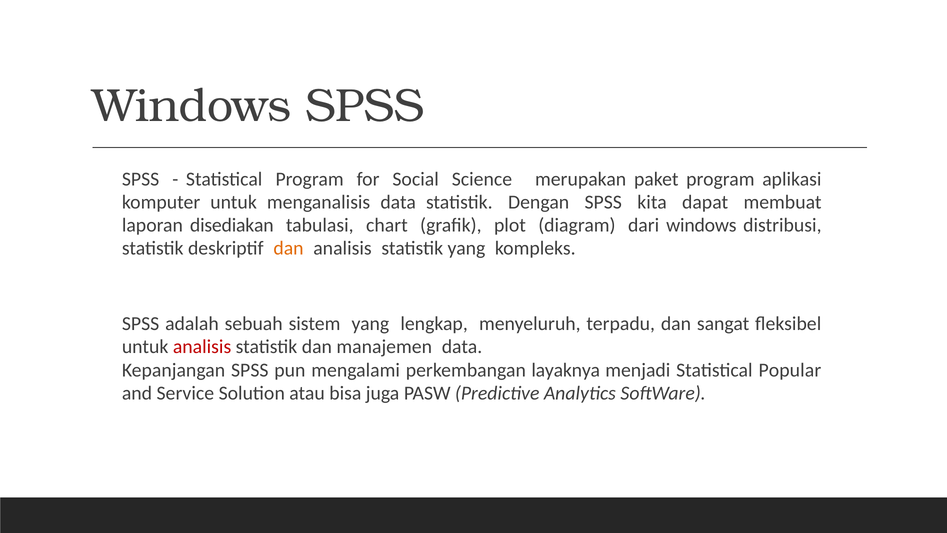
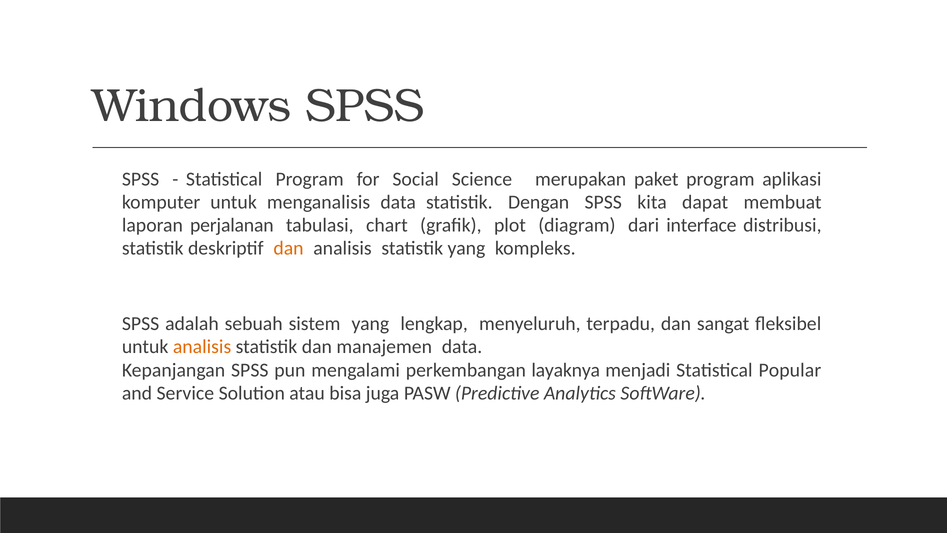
disediakan: disediakan -> perjalanan
dari windows: windows -> interface
analisis at (202, 347) colour: red -> orange
